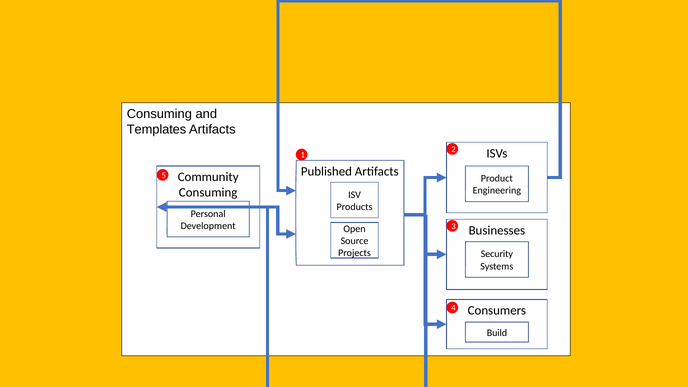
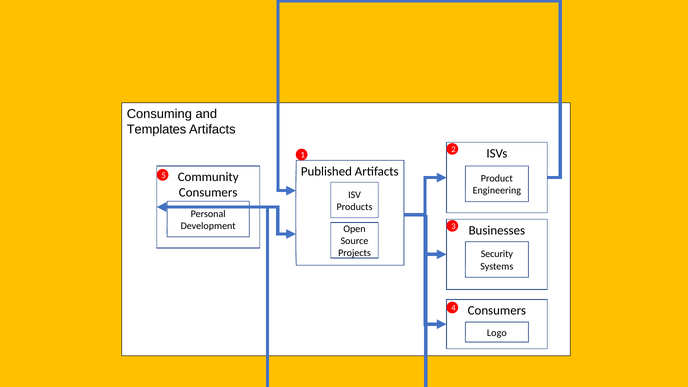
Consuming at (208, 193): Consuming -> Consumers
Build: Build -> Logo
